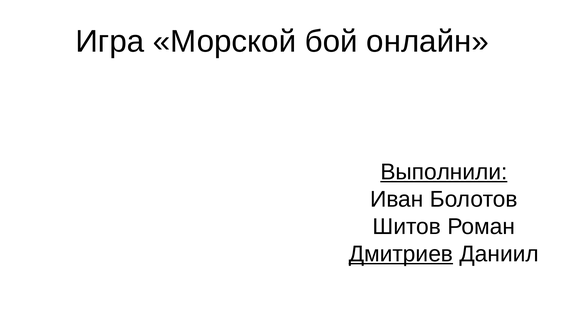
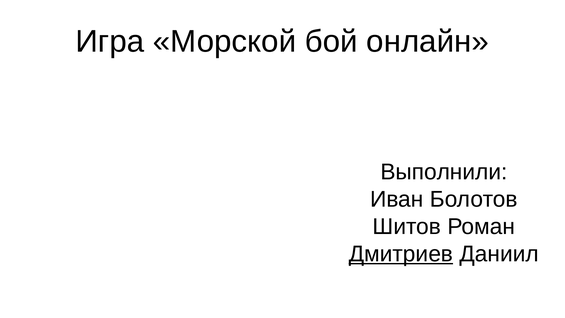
Выполнили underline: present -> none
